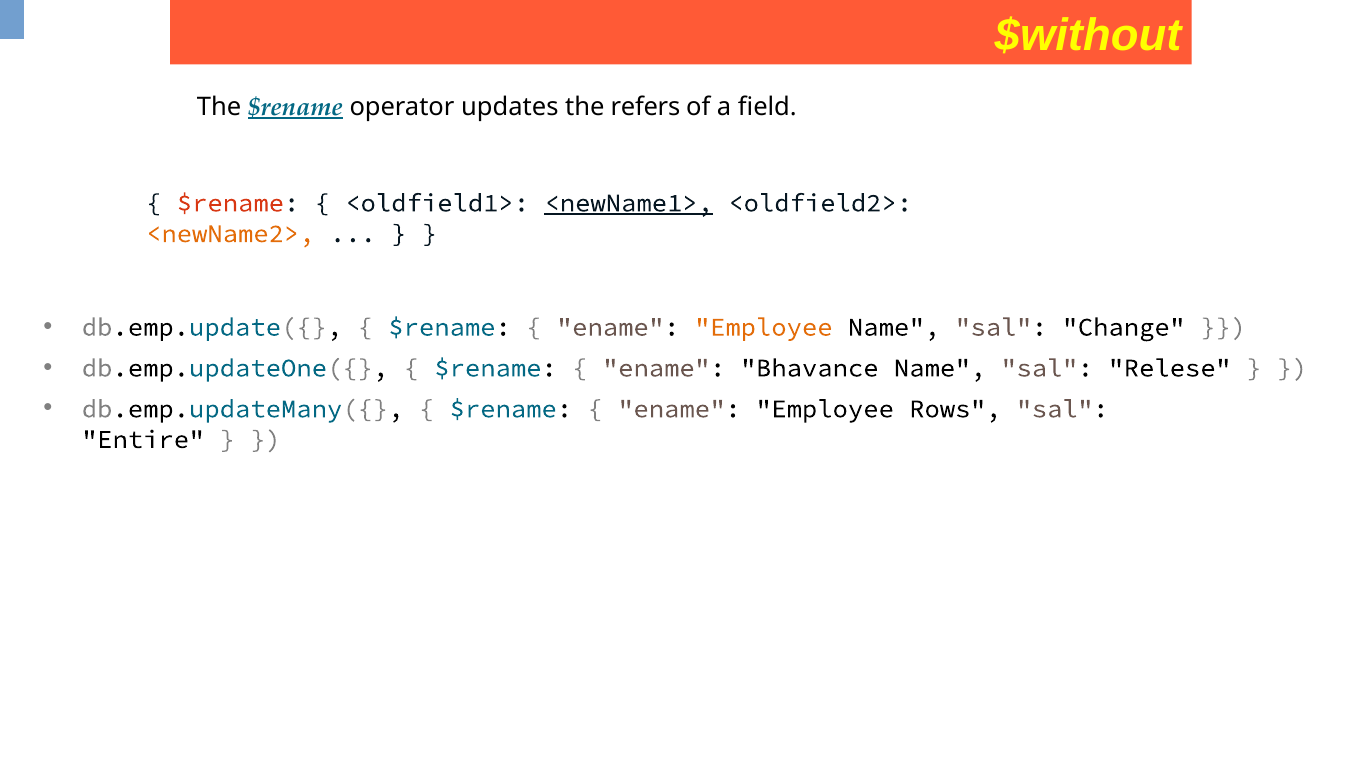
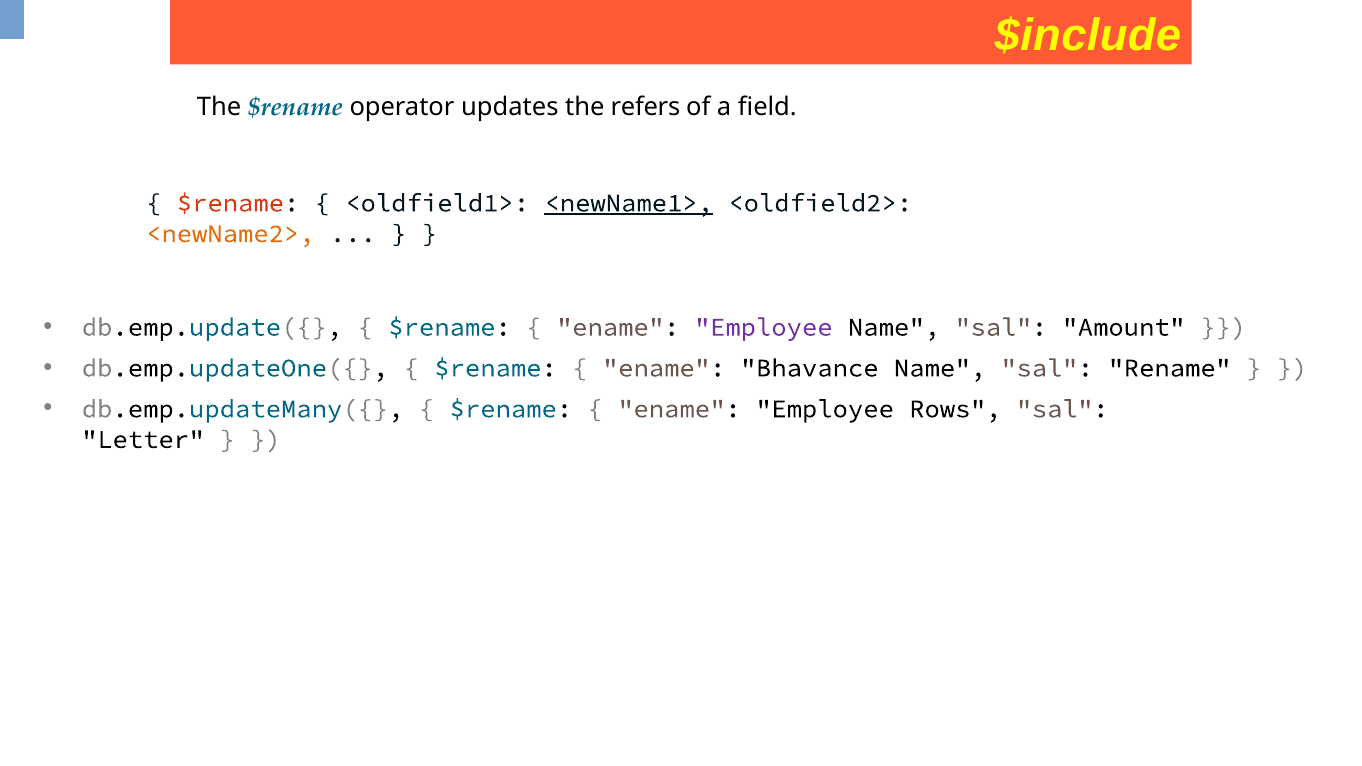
$without: $without -> $include
$rename at (295, 107) underline: present -> none
Employee at (764, 327) colour: orange -> purple
Change: Change -> Amount
Relese: Relese -> Rename
Entire: Entire -> Letter
